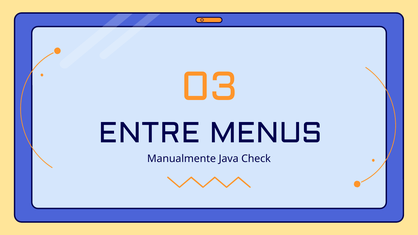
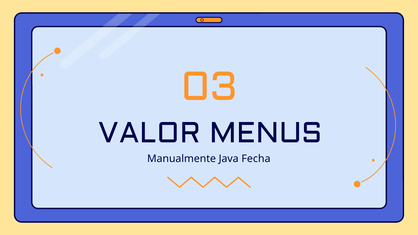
ENTRE: ENTRE -> VALOR
Check: Check -> Fecha
